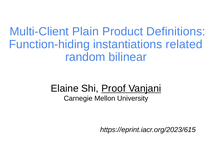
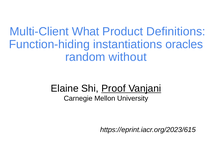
Plain: Plain -> What
related: related -> oracles
bilinear: bilinear -> without
